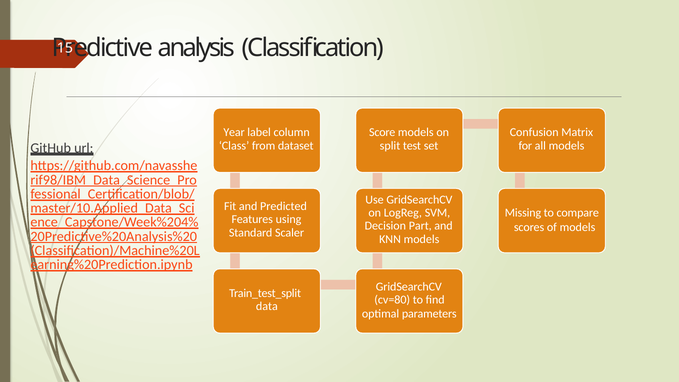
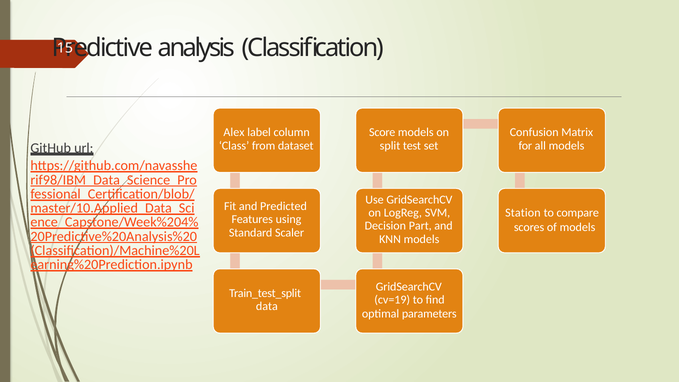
Year: Year -> Alex
Missing: Missing -> Station
cv=80: cv=80 -> cv=19
